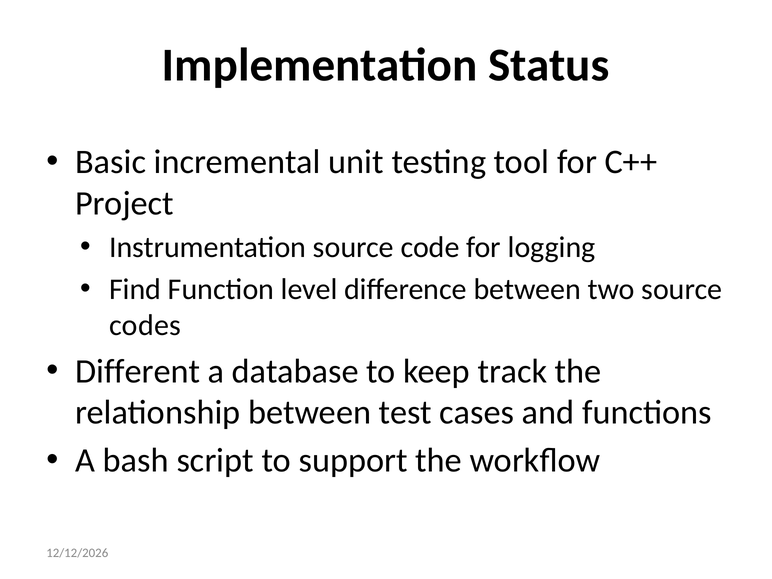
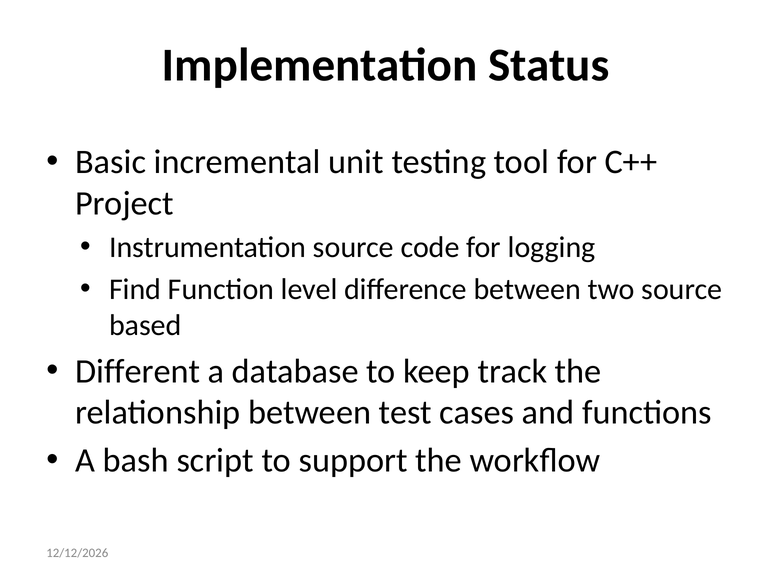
codes: codes -> based
